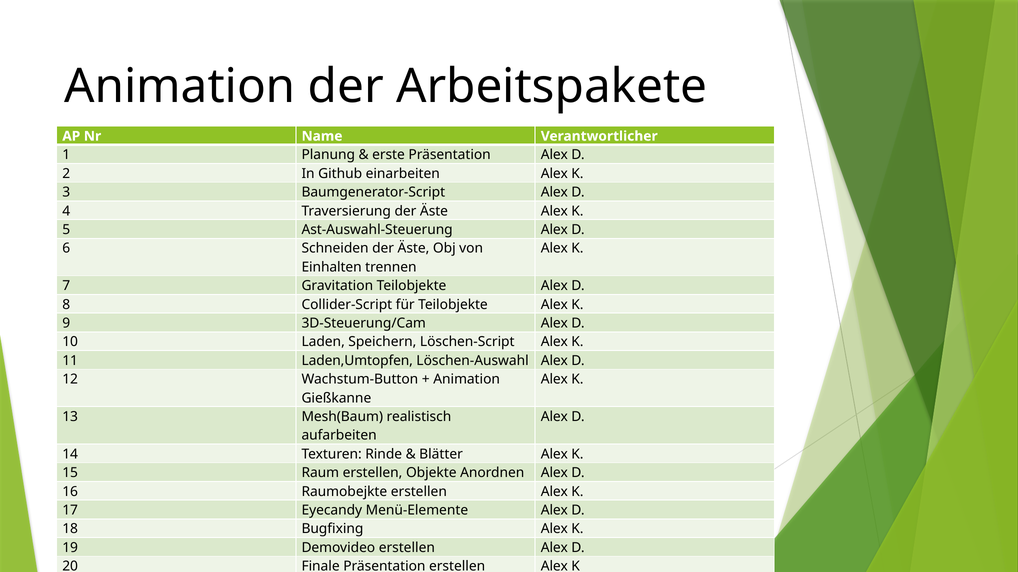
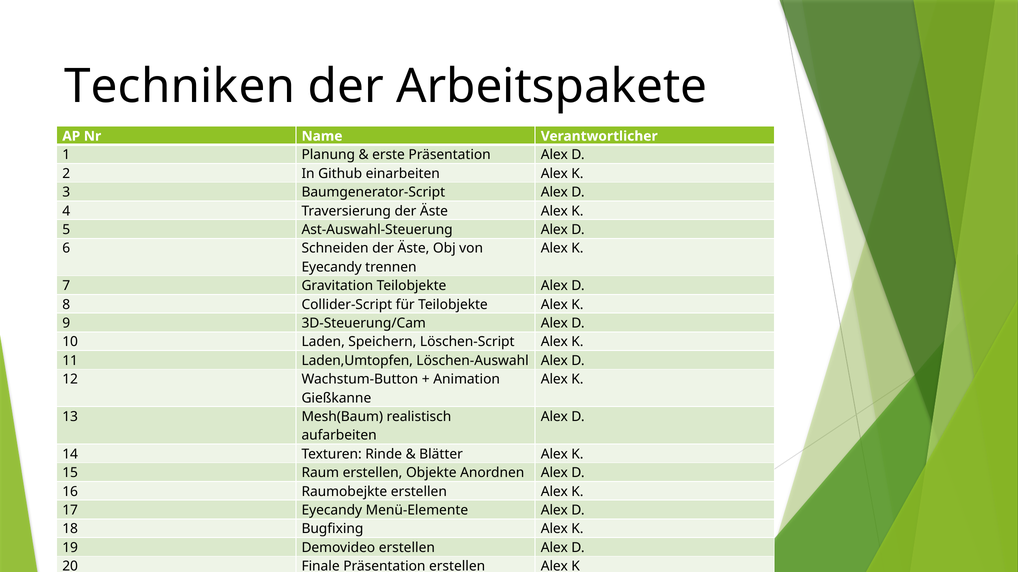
Animation at (180, 87): Animation -> Techniken
Einhalten at (332, 267): Einhalten -> Eyecandy
